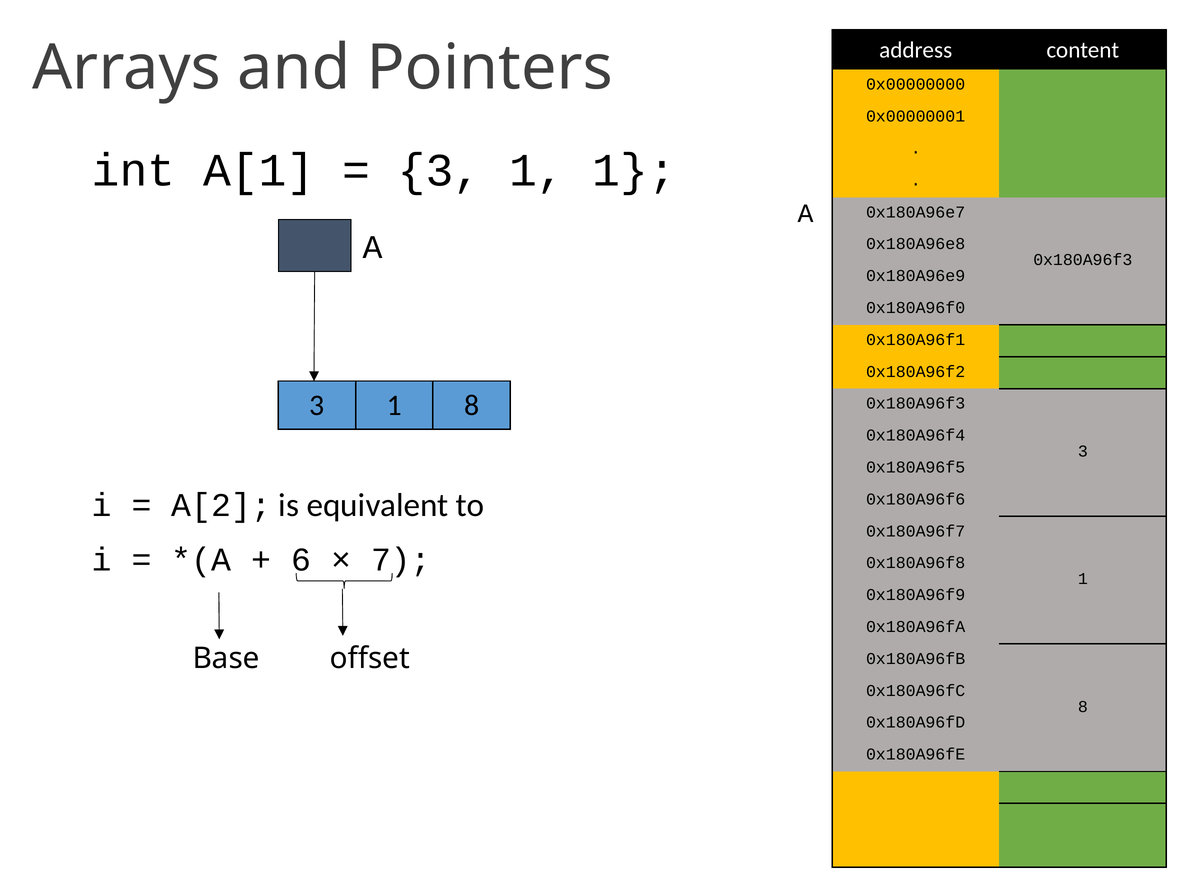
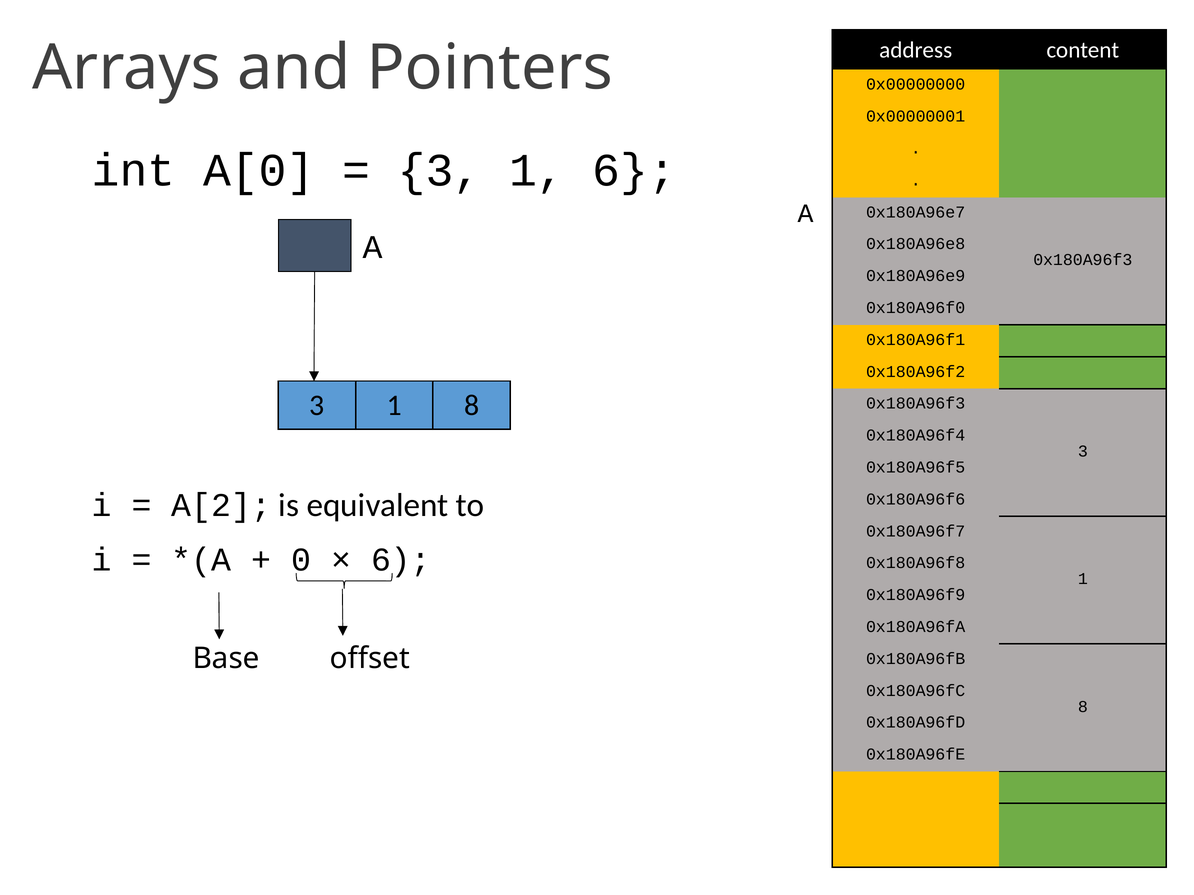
A[1: A[1 -> A[0
1 1: 1 -> 6
6: 6 -> 0
7 at (401, 560): 7 -> 6
